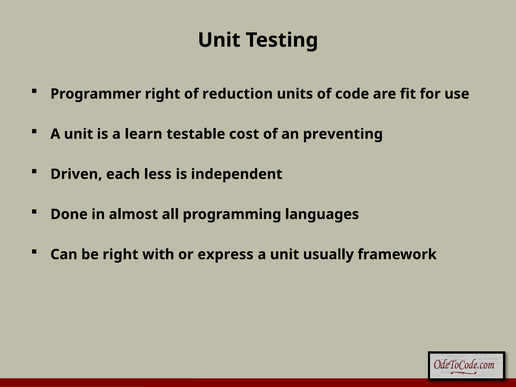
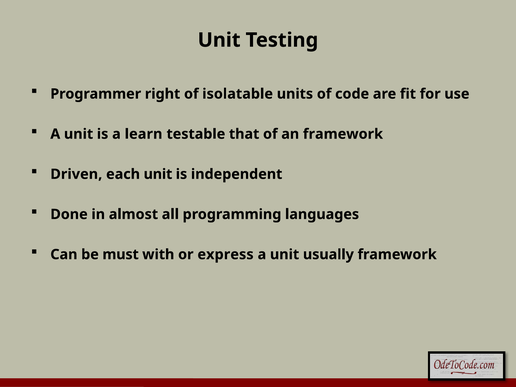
reduction: reduction -> isolatable
cost: cost -> that
an preventing: preventing -> framework
each less: less -> unit
be right: right -> must
